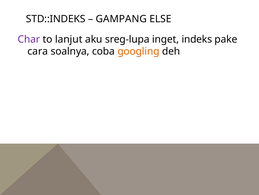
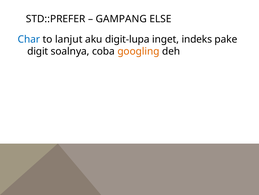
STD::INDEKS: STD::INDEKS -> STD::PREFER
Char colour: purple -> blue
sreg-lupa: sreg-lupa -> digit-lupa
cara: cara -> digit
